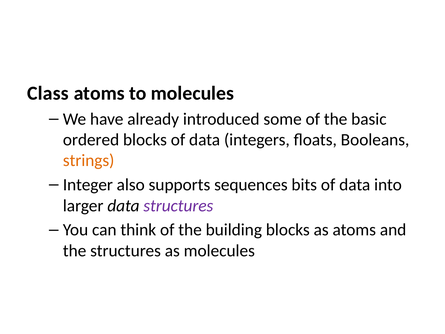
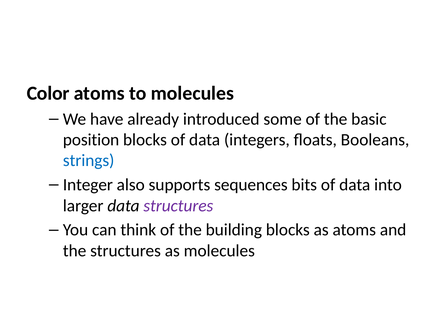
Class: Class -> Color
ordered: ordered -> position
strings colour: orange -> blue
